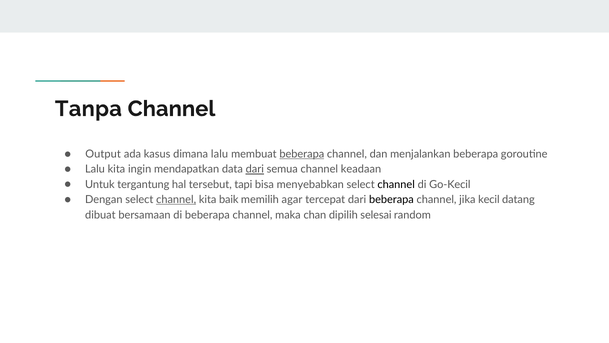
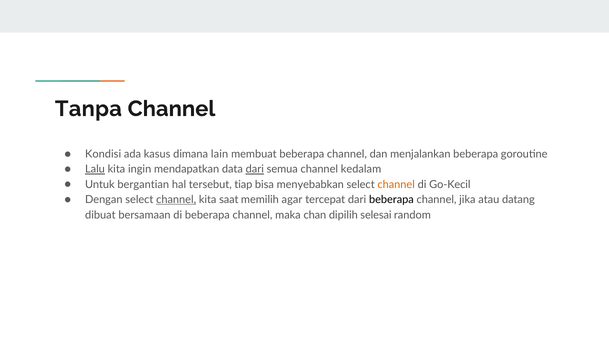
Output: Output -> Kondisi
dimana lalu: lalu -> lain
beberapa at (302, 154) underline: present -> none
Lalu at (95, 169) underline: none -> present
keadaan: keadaan -> kedalam
tergantung: tergantung -> bergantian
tapi: tapi -> tiap
channel at (396, 184) colour: black -> orange
baik: baik -> saat
kecil: kecil -> atau
